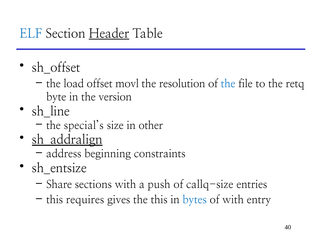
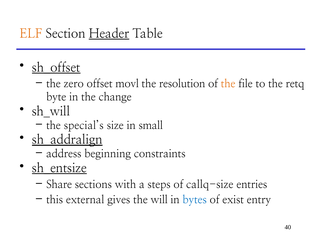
ELF colour: blue -> orange
sh_offset underline: none -> present
load: load -> zero
the at (228, 84) colour: blue -> orange
version: version -> change
sh_line: sh_line -> sh_will
other: other -> small
sh_entsize underline: none -> present
push: push -> steps
requires: requires -> external
the this: this -> will
of with: with -> exist
